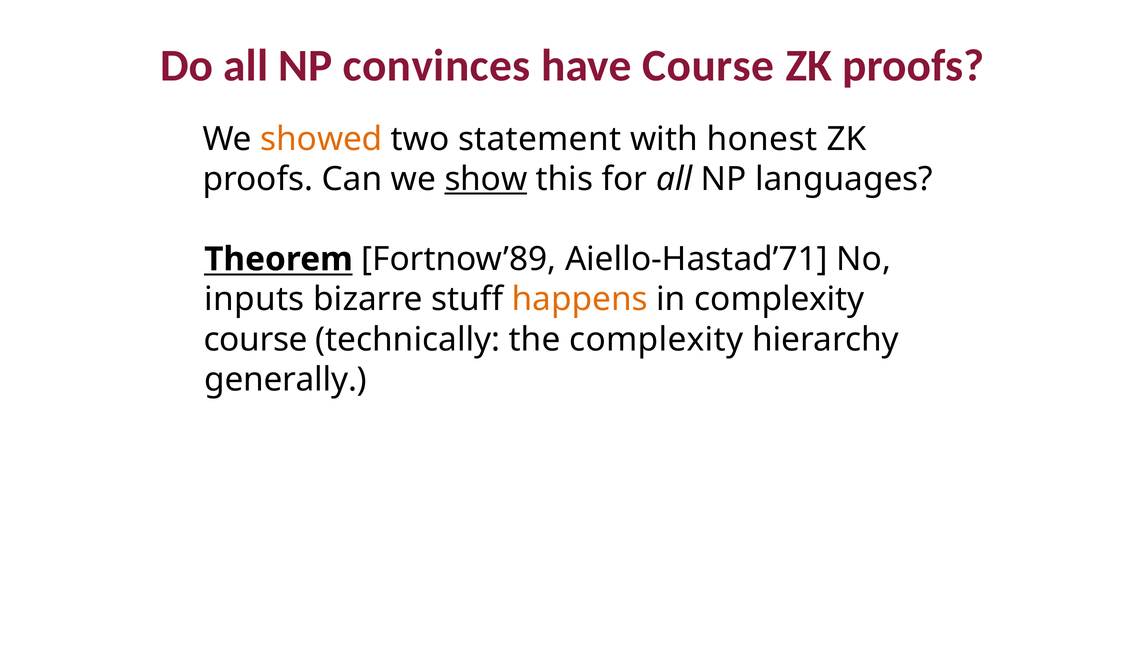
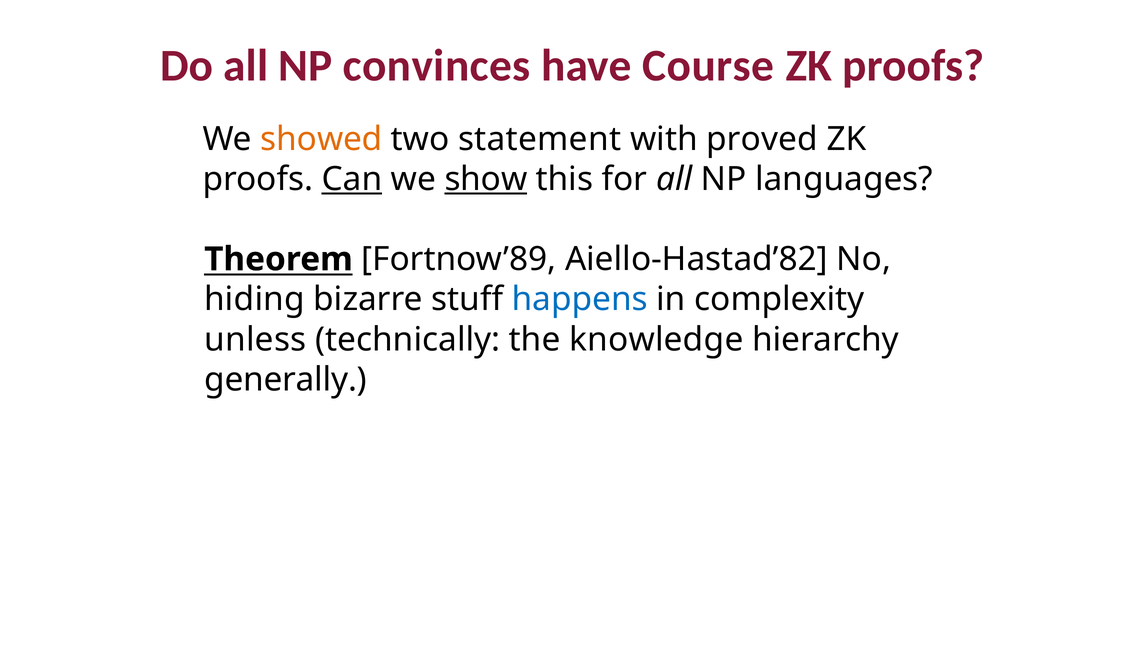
honest: honest -> proved
Can underline: none -> present
Aiello-Hastad’71: Aiello-Hastad’71 -> Aiello-Hastad’82
inputs: inputs -> hiding
happens colour: orange -> blue
course at (256, 340): course -> unless
the complexity: complexity -> knowledge
